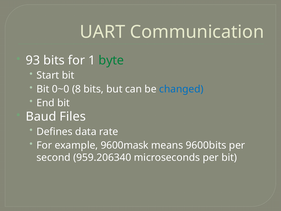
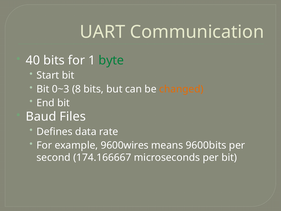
93: 93 -> 40
0~0: 0~0 -> 0~3
changed colour: blue -> orange
9600mask: 9600mask -> 9600wires
959.206340: 959.206340 -> 174.166667
